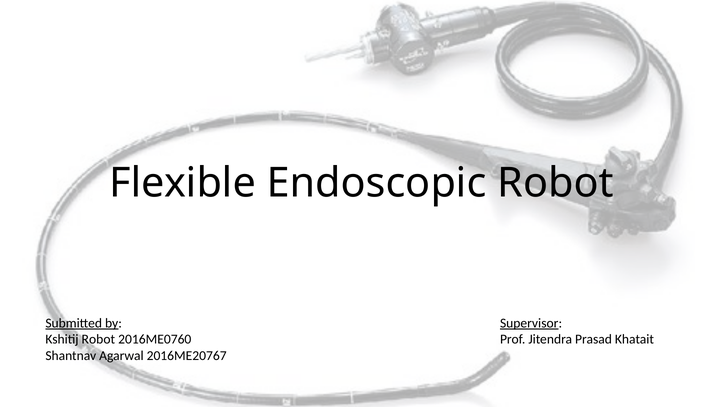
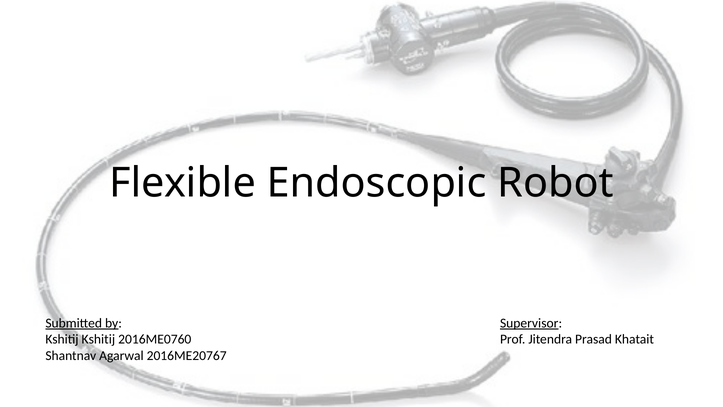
Kshitij Robot: Robot -> Kshitij
